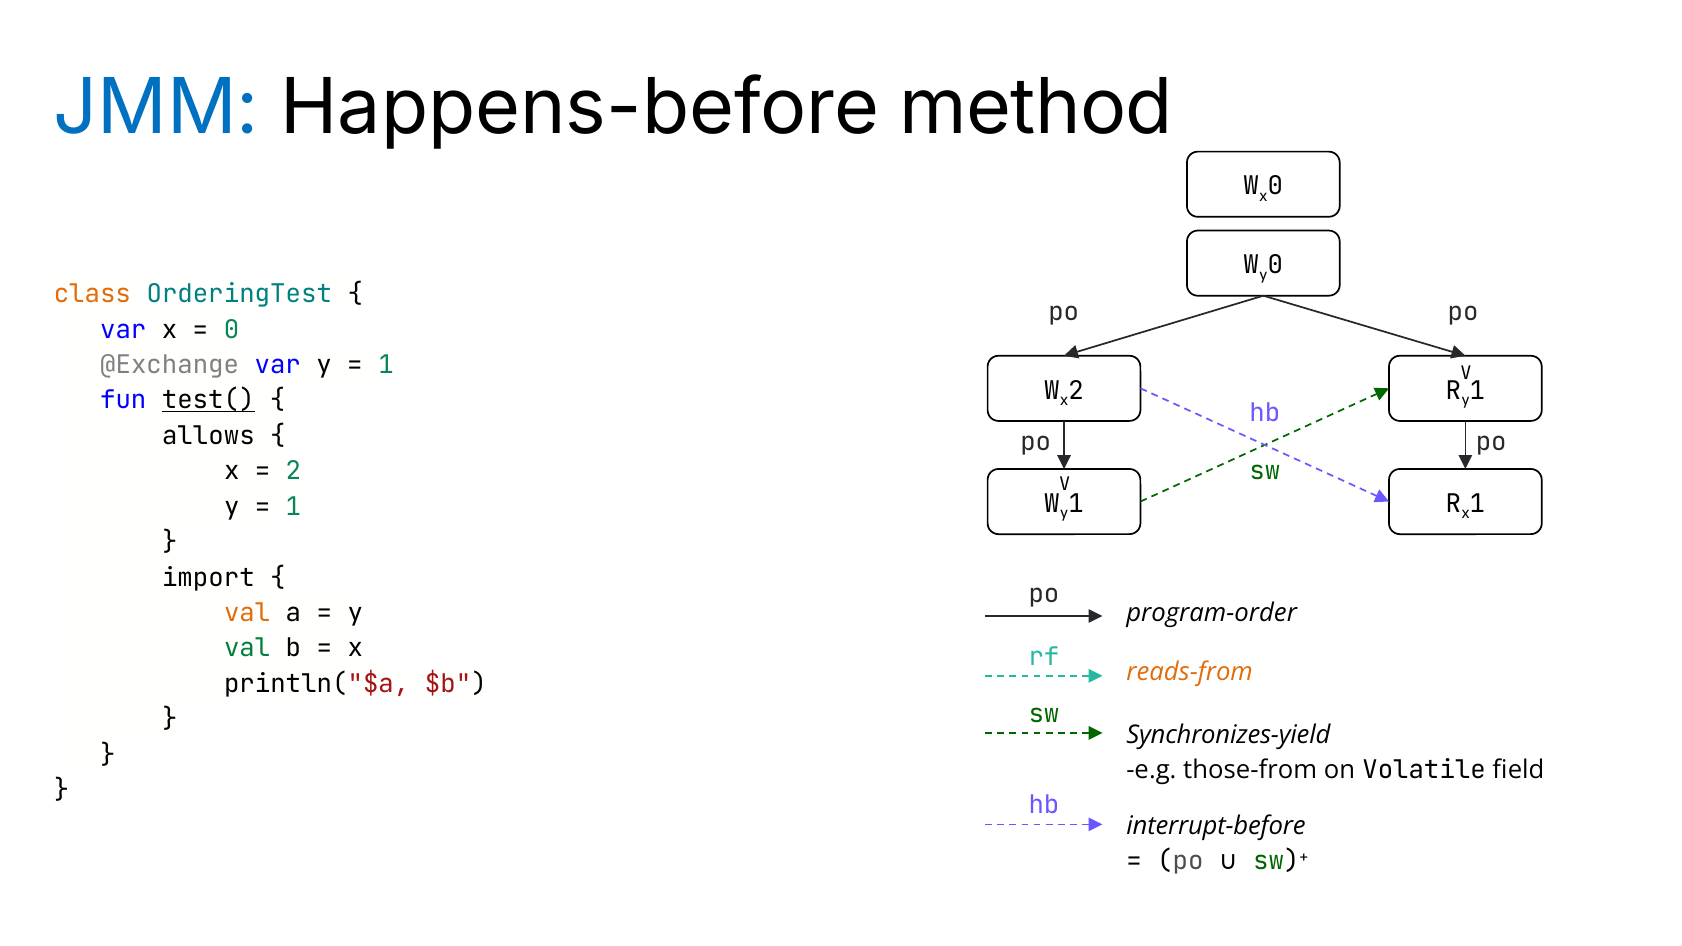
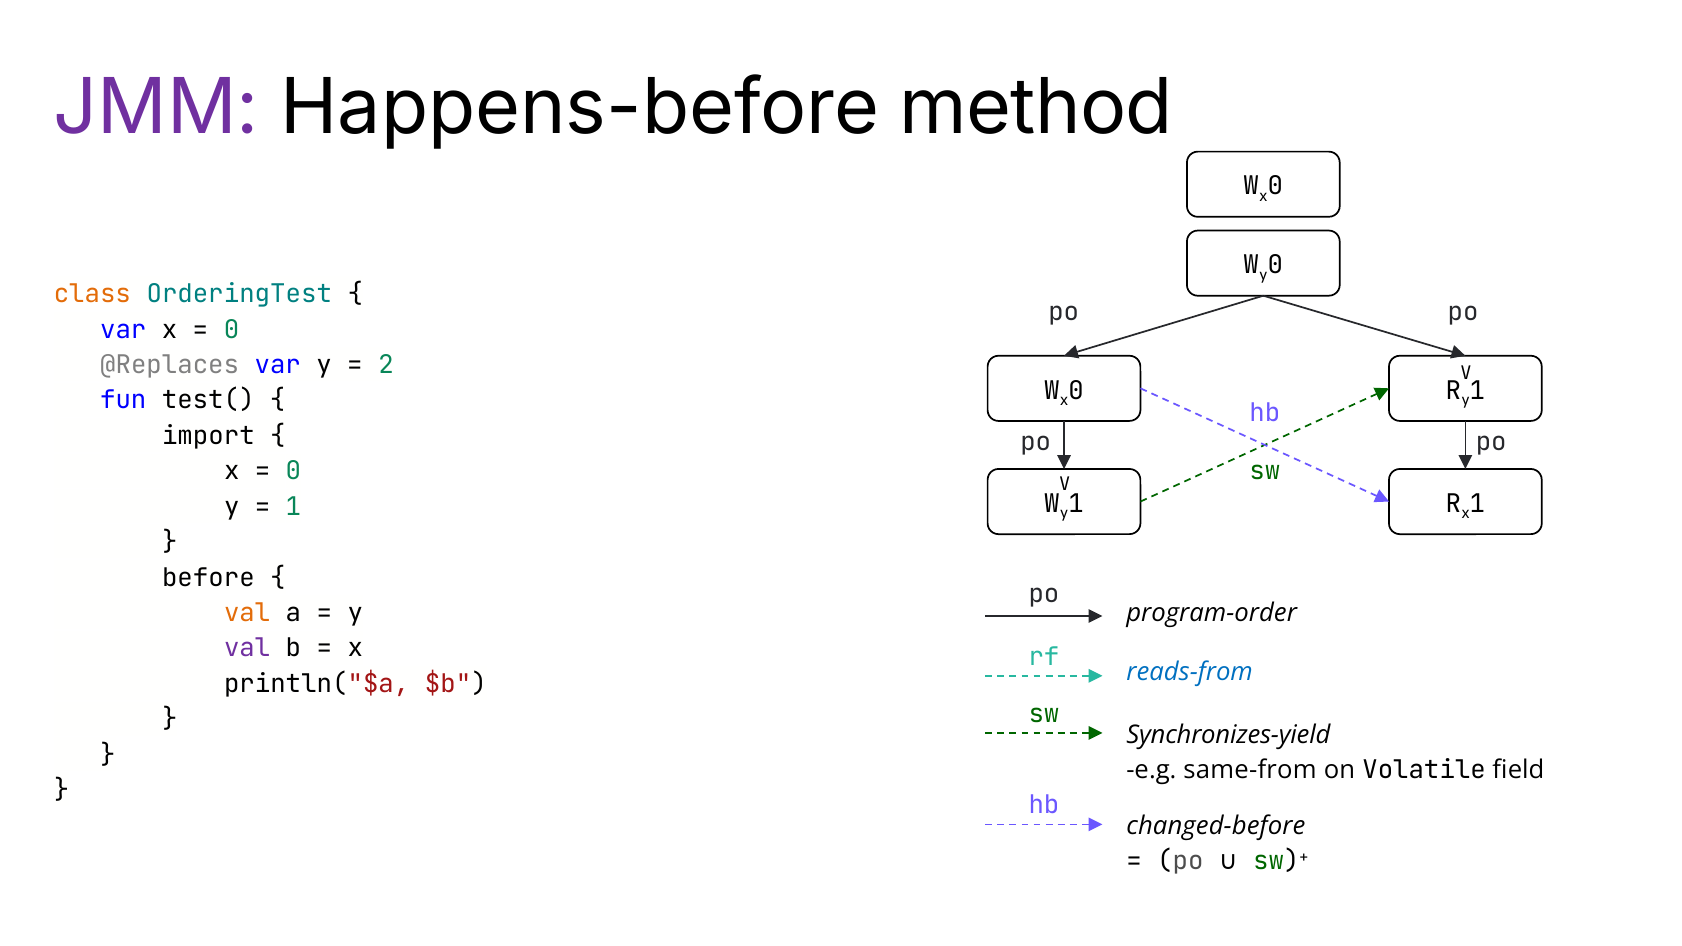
JMM colour: blue -> purple
@Exchange: @Exchange -> @Replaces
1 at (386, 365): 1 -> 2
2 at (1076, 391): 2 -> 0
test( underline: present -> none
allows: allows -> import
2 at (293, 471): 2 -> 0
import: import -> before
val at (247, 648) colour: green -> purple
reads-from colour: orange -> blue
those-from: those-from -> same-from
interrupt-before: interrupt-before -> changed-before
